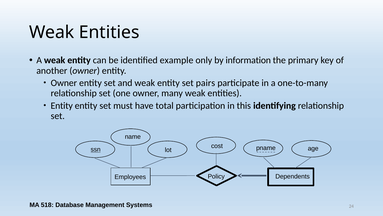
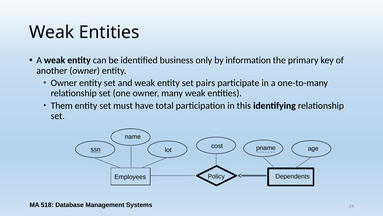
example: example -> business
Entity at (62, 105): Entity -> Them
